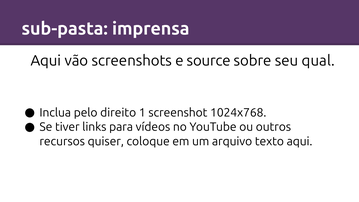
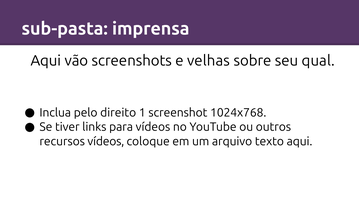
source: source -> velhas
recursos quiser: quiser -> vídeos
